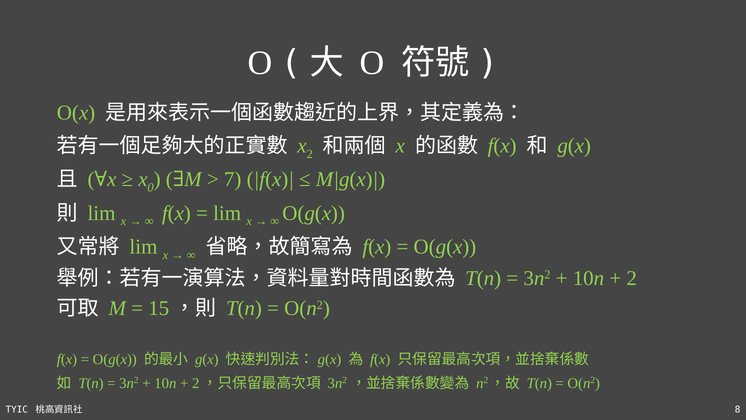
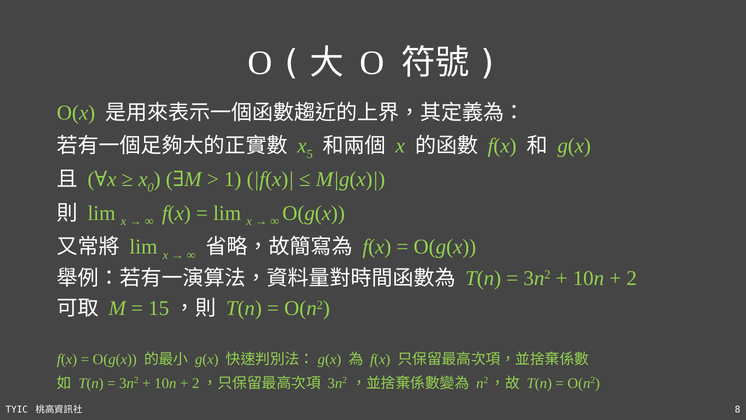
x 2: 2 -> 5
7: 7 -> 1
